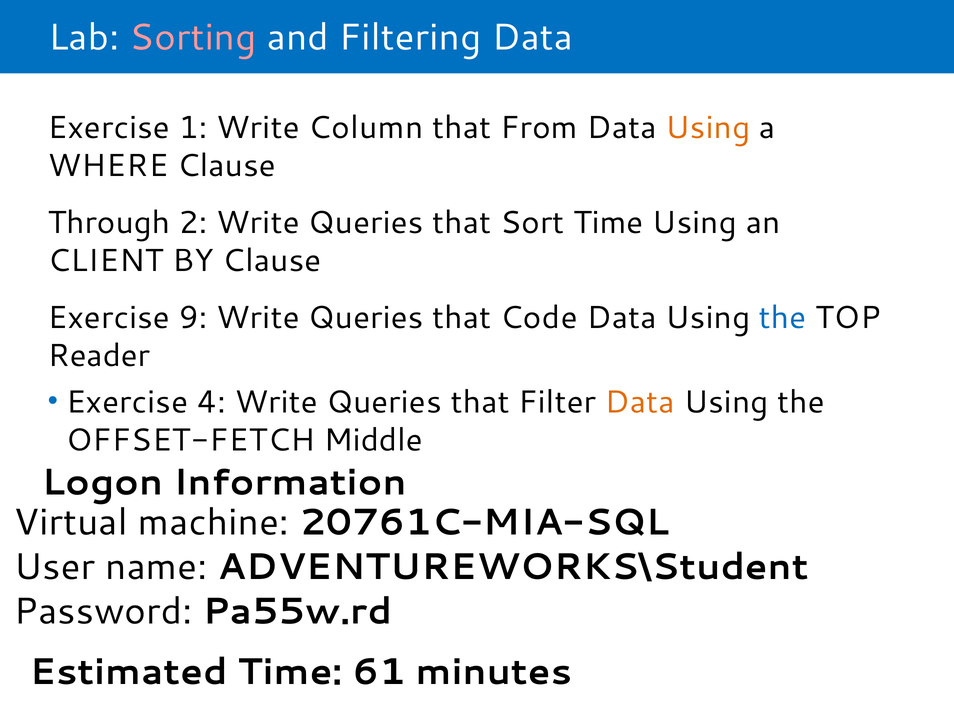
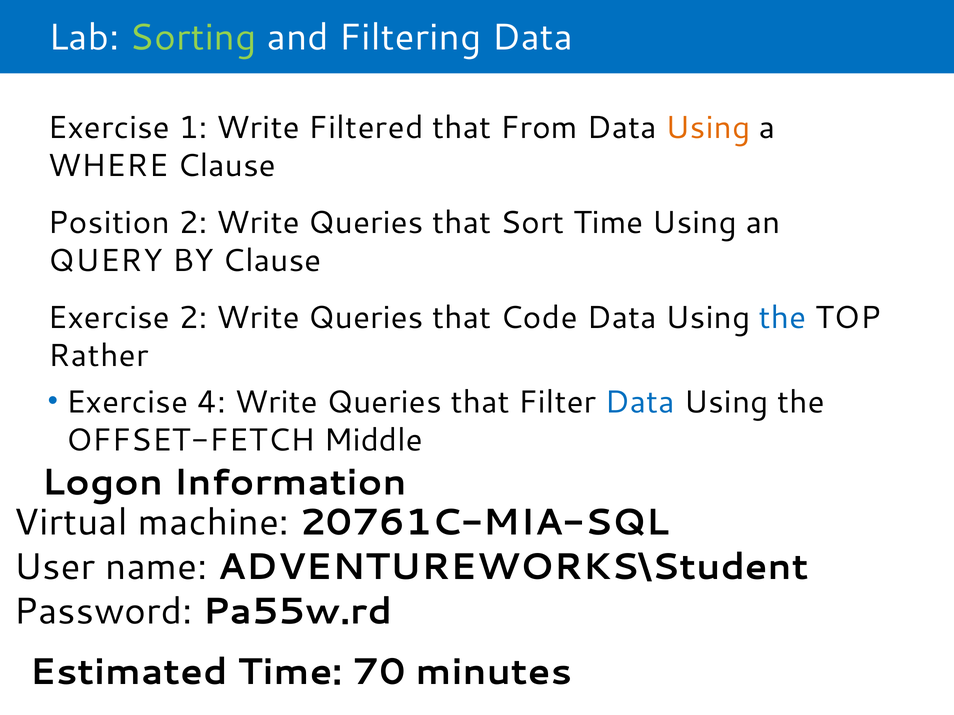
Sorting colour: pink -> light green
Column: Column -> Filtered
Through: Through -> Position
CLIENT: CLIENT -> QUERY
Exercise 9: 9 -> 2
Reader: Reader -> Rather
Data at (640, 402) colour: orange -> blue
61: 61 -> 70
